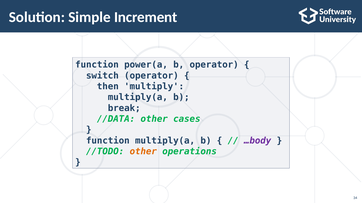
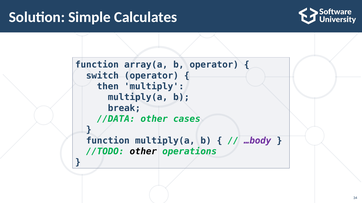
Increment: Increment -> Calculates
power(a: power(a -> array(a
other at (143, 152) colour: orange -> black
